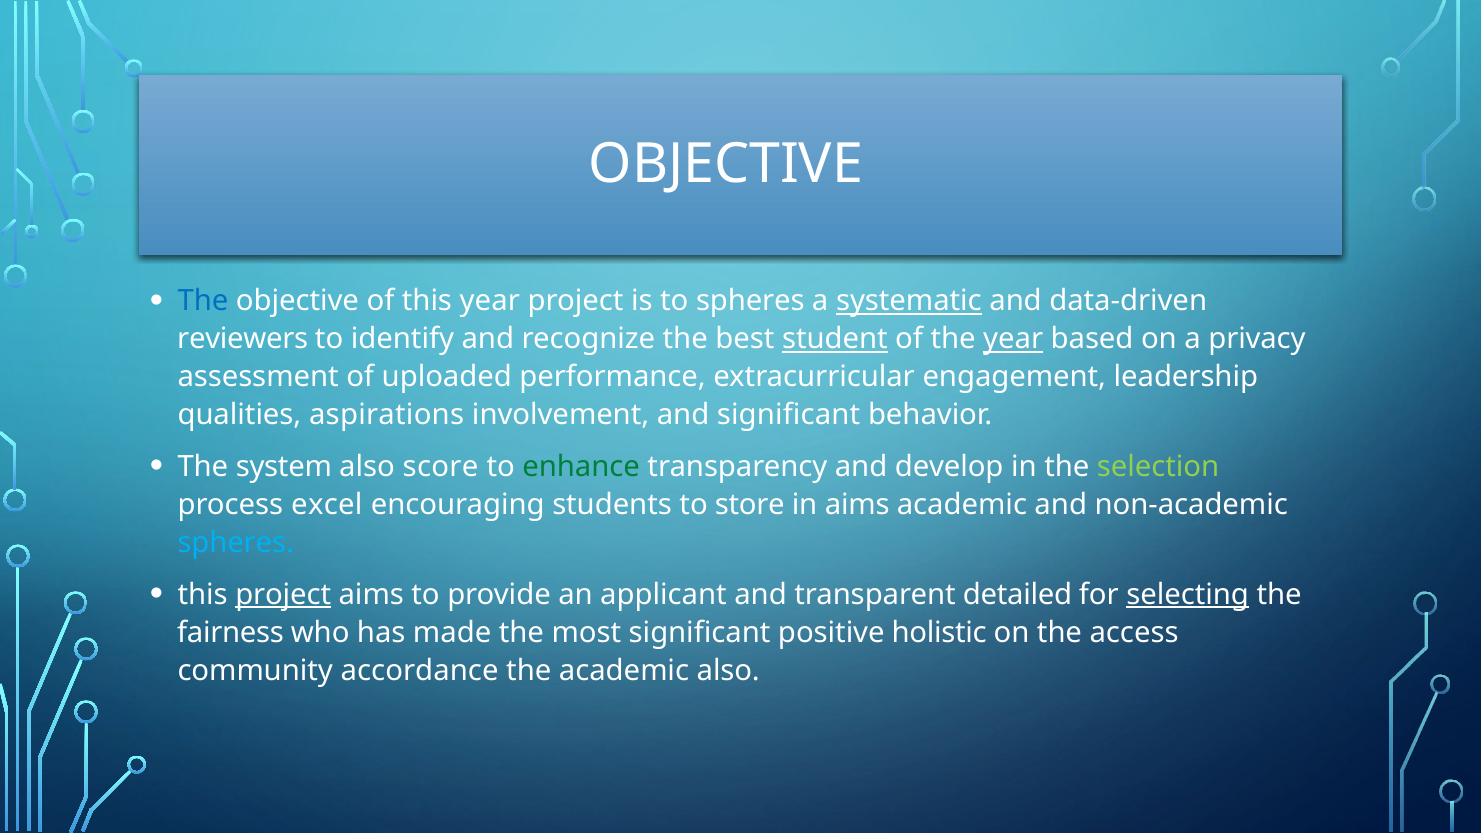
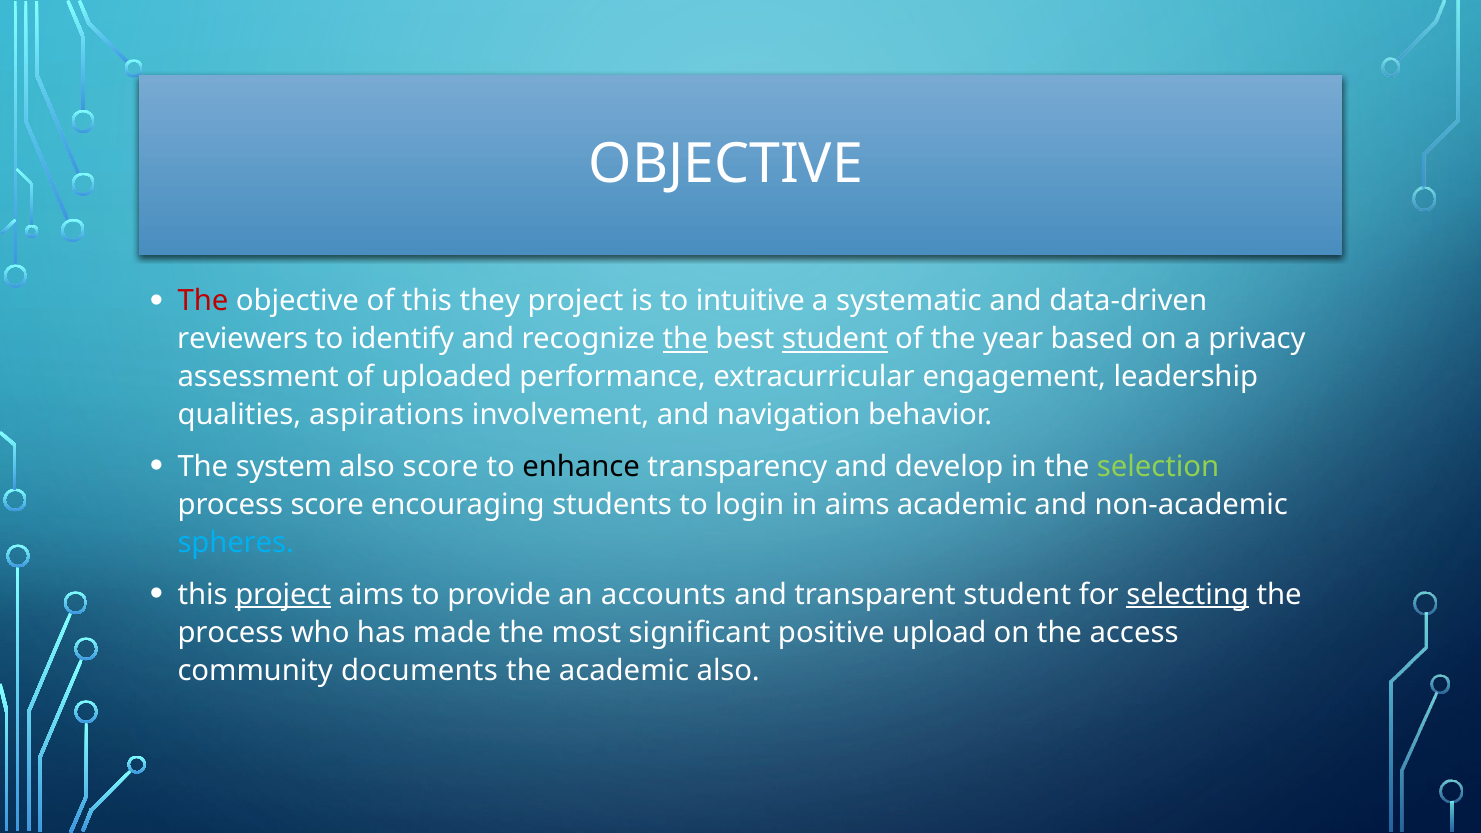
The at (203, 301) colour: blue -> red
this year: year -> they
to spheres: spheres -> intuitive
systematic underline: present -> none
the at (685, 339) underline: none -> present
year at (1013, 339) underline: present -> none
and significant: significant -> navigation
enhance colour: green -> black
process excel: excel -> score
store: store -> login
applicant: applicant -> accounts
transparent detailed: detailed -> student
fairness at (231, 633): fairness -> process
holistic: holistic -> upload
accordance: accordance -> documents
